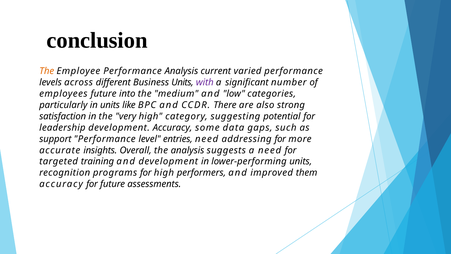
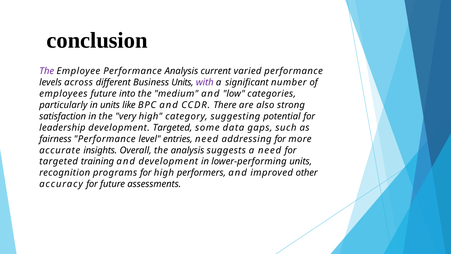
The at (47, 71) colour: orange -> purple
development Accuracy: Accuracy -> Targeted
support: support -> fairness
them: them -> other
